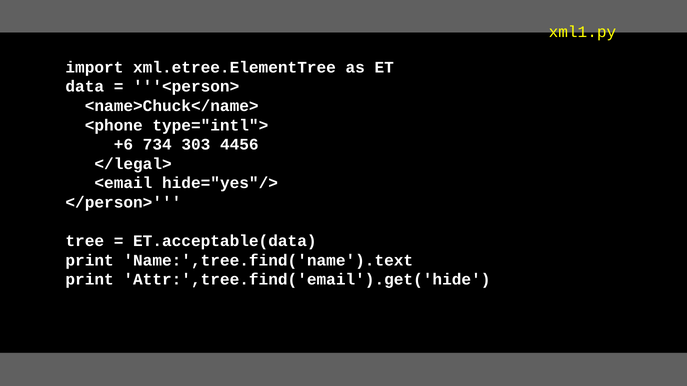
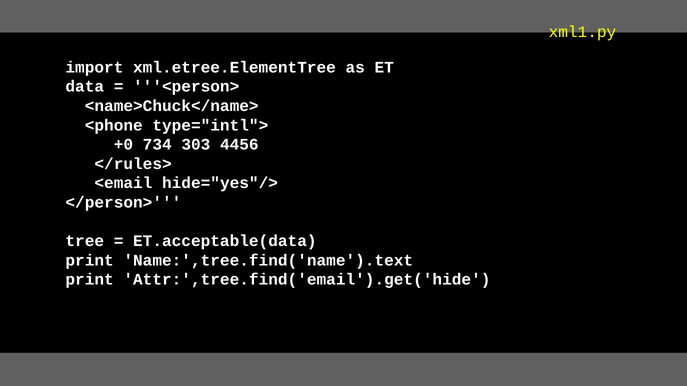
+6: +6 -> +0
</legal>: </legal> -> </rules>
